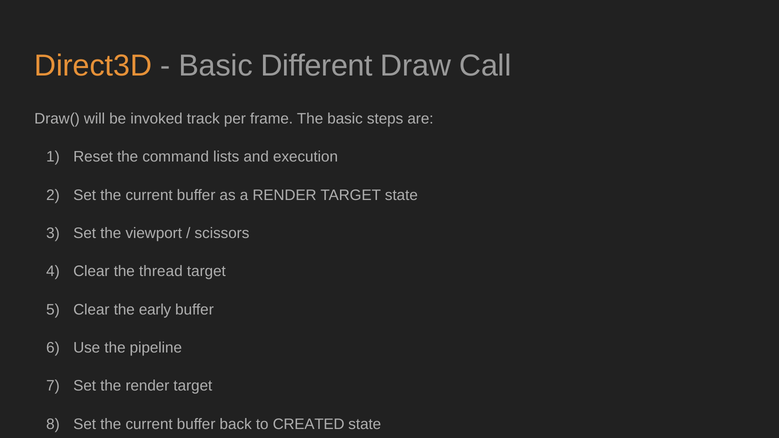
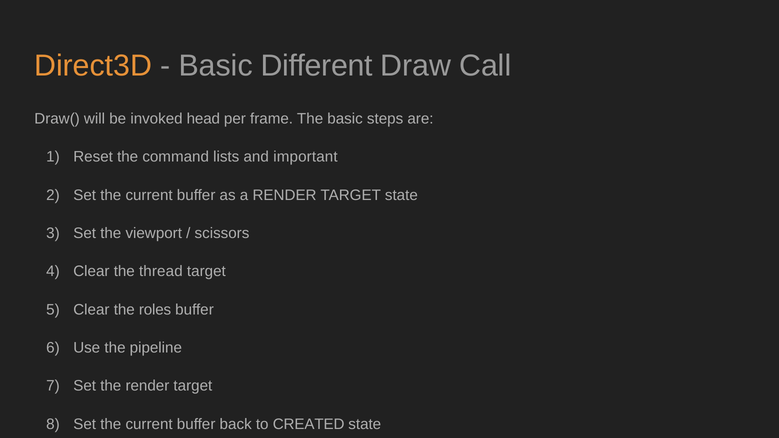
track: track -> head
execution: execution -> important
early: early -> roles
